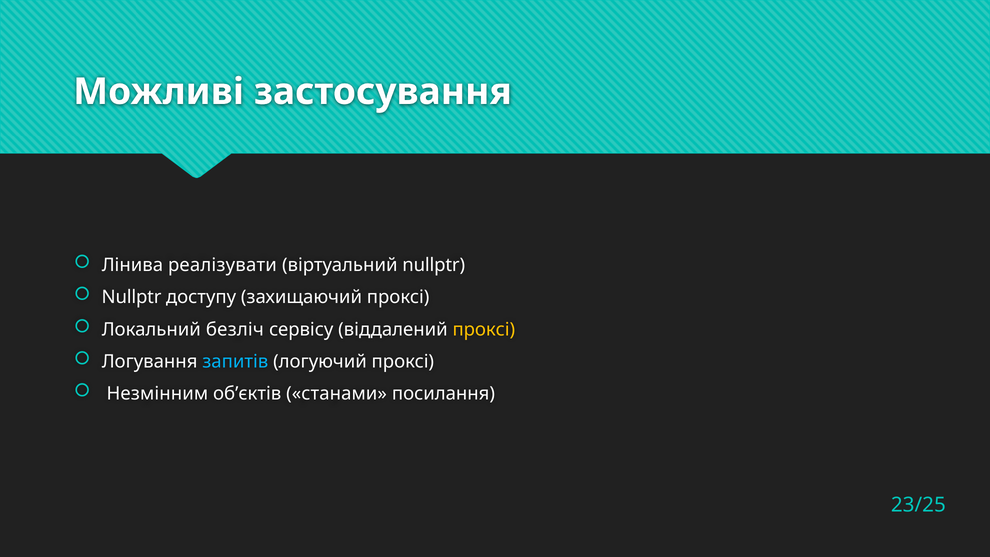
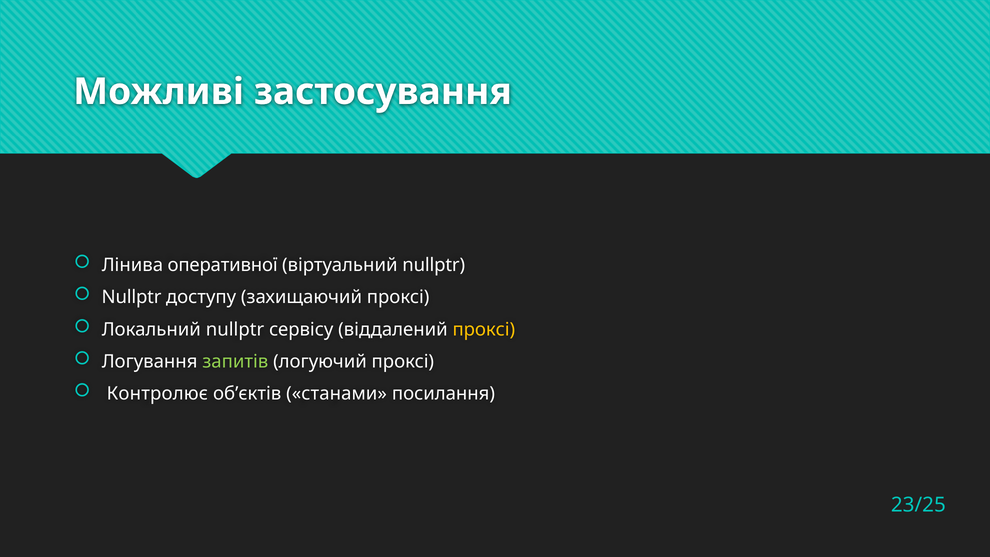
реалізувати: реалізувати -> оперативної
Локальний безліч: безліч -> nullptr
запитів colour: light blue -> light green
Незмінним: Незмінним -> Контролює
